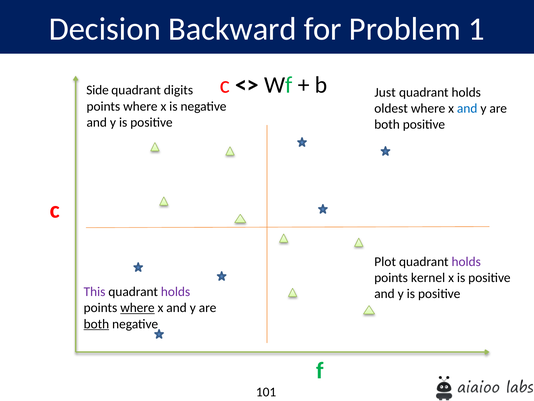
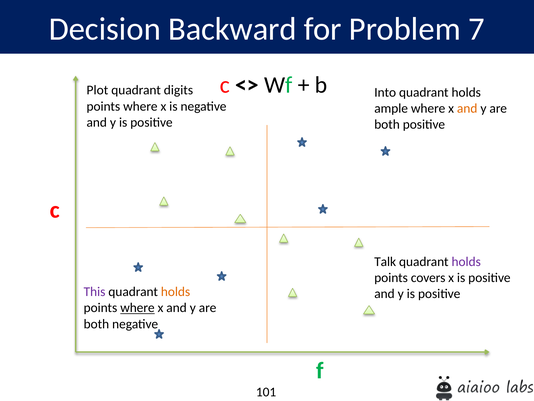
1: 1 -> 7
Just: Just -> Into
Side: Side -> Plot
oldest: oldest -> ample
and at (467, 108) colour: blue -> orange
Plot: Plot -> Talk
kernel: kernel -> covers
holds at (176, 292) colour: purple -> orange
both at (96, 324) underline: present -> none
